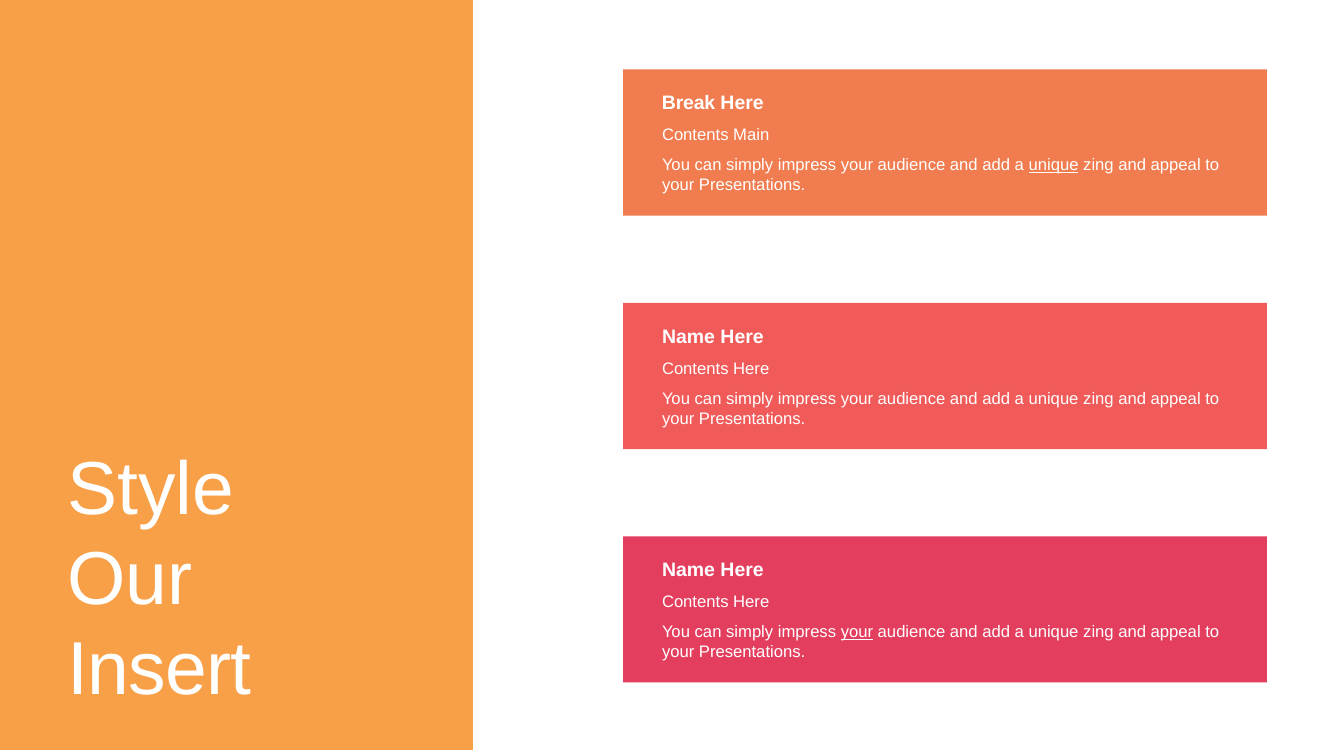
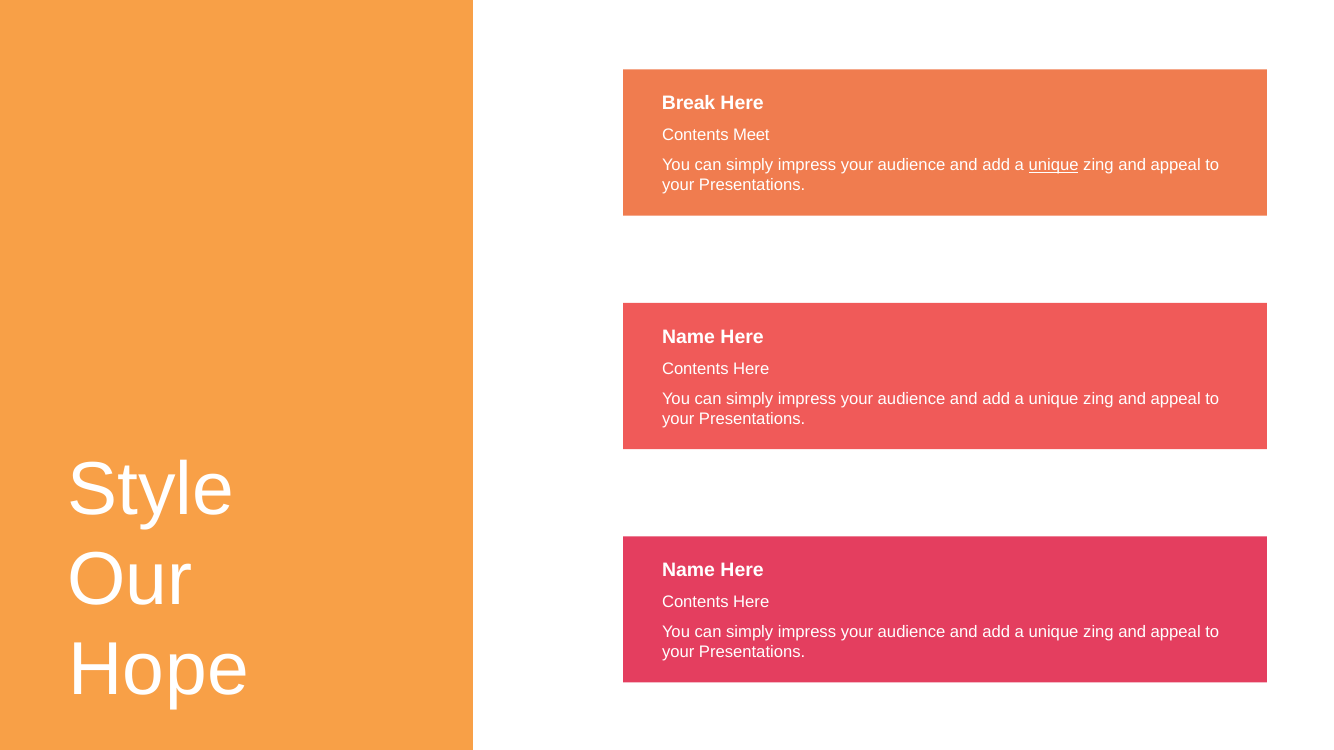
Main: Main -> Meet
your at (857, 632) underline: present -> none
Insert: Insert -> Hope
